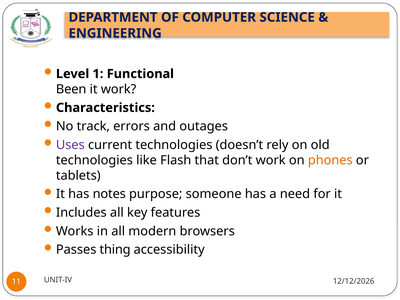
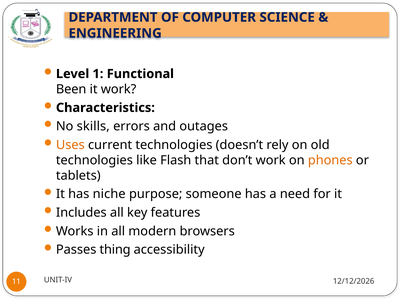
track: track -> skills
Uses colour: purple -> orange
notes: notes -> niche
